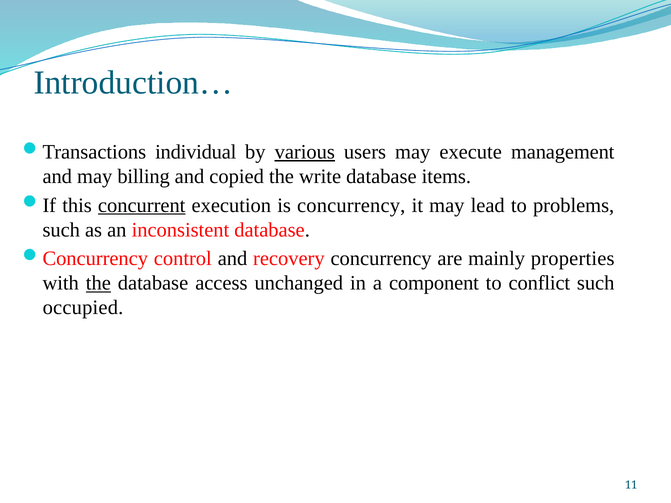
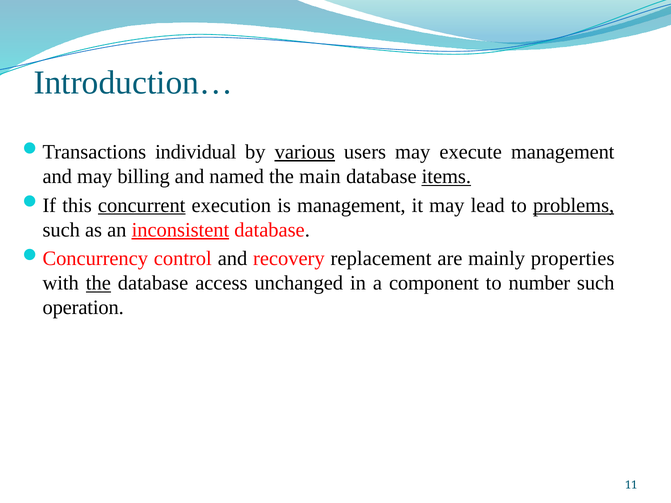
copied: copied -> named
write: write -> main
items underline: none -> present
is concurrency: concurrency -> management
problems underline: none -> present
inconsistent underline: none -> present
recovery concurrency: concurrency -> replacement
conflict: conflict -> number
occupied: occupied -> operation
